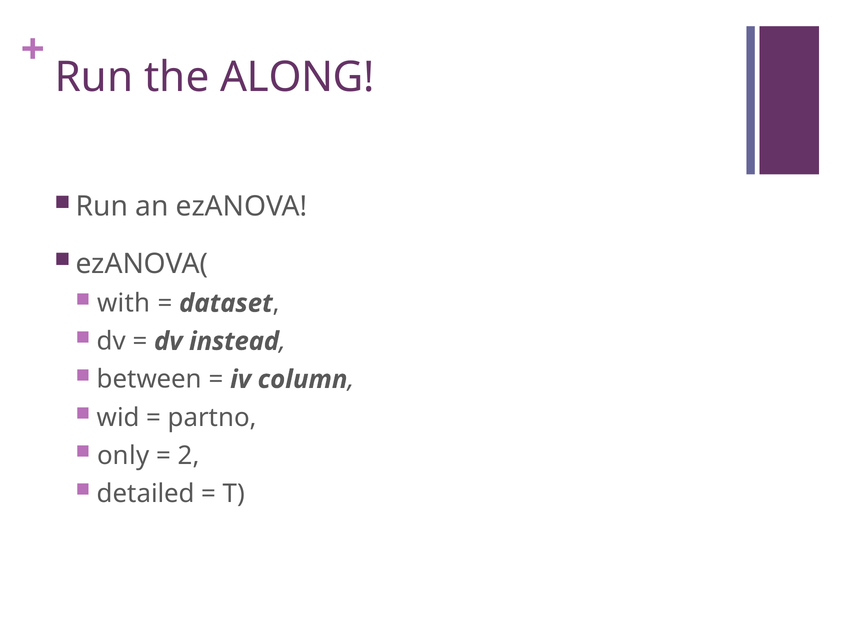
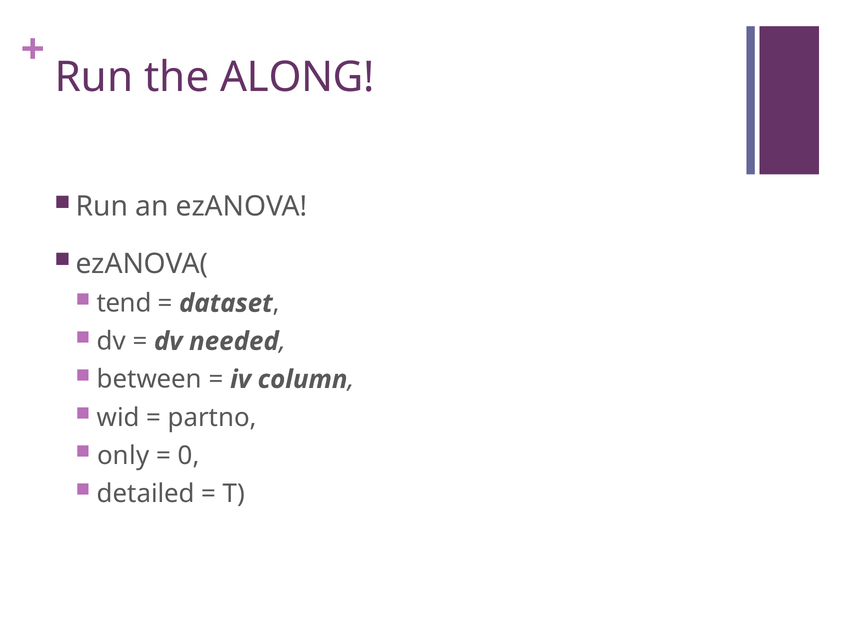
with: with -> tend
instead: instead -> needed
2: 2 -> 0
